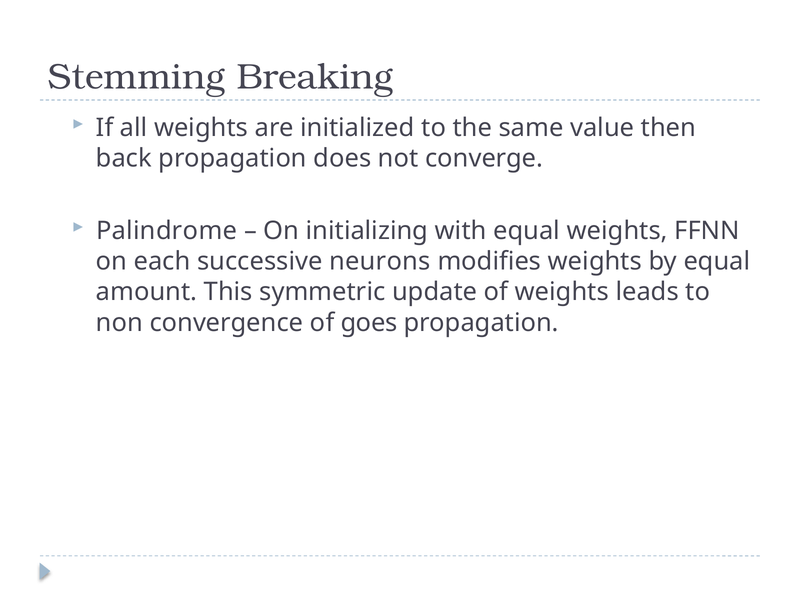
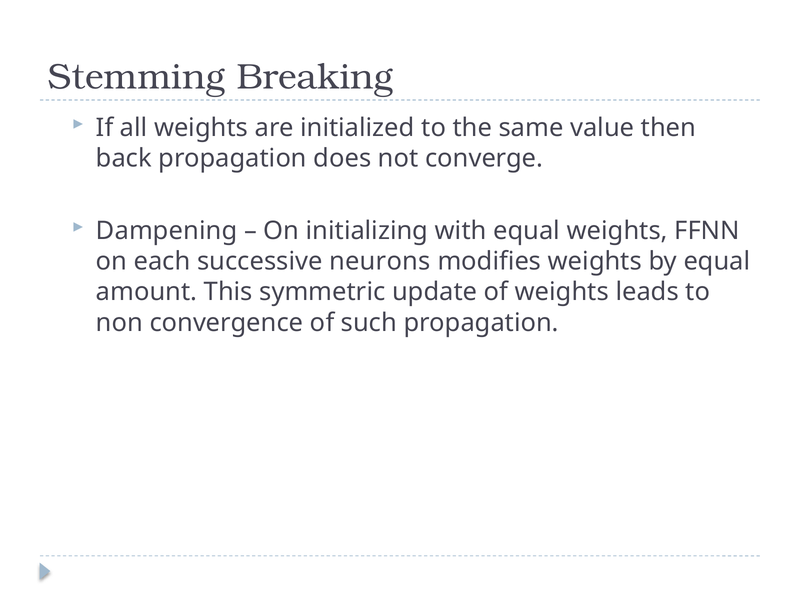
Palindrome: Palindrome -> Dampening
goes: goes -> such
